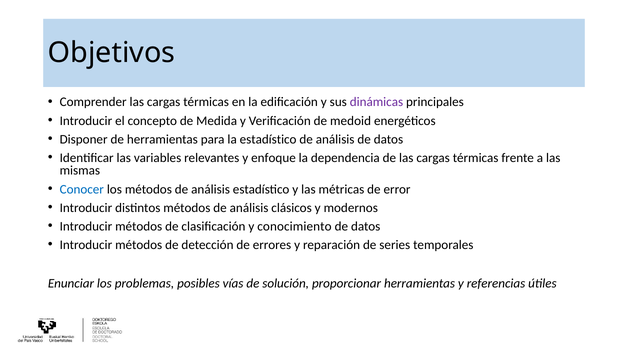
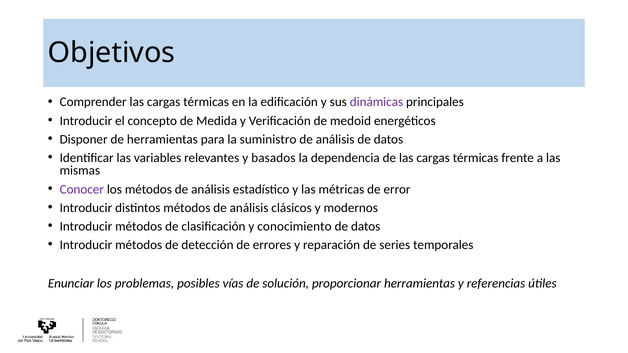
la estadístico: estadístico -> suministro
enfoque: enfoque -> basados
Conocer colour: blue -> purple
